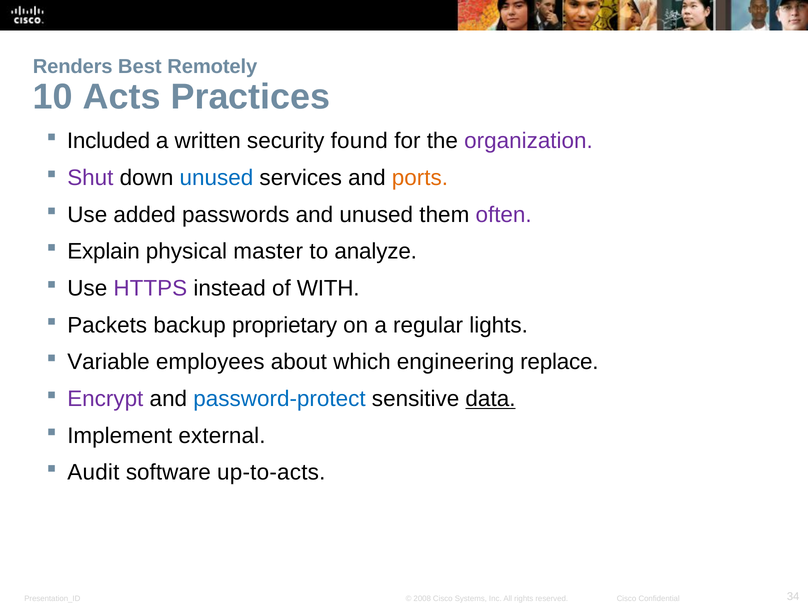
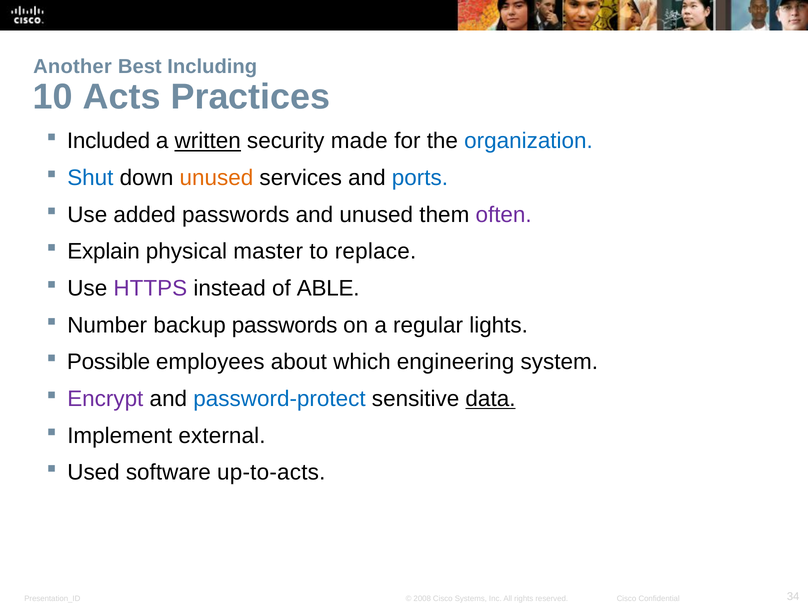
Renders: Renders -> Another
Remotely: Remotely -> Including
written underline: none -> present
found: found -> made
organization colour: purple -> blue
Shut colour: purple -> blue
unused at (216, 178) colour: blue -> orange
ports colour: orange -> blue
analyze: analyze -> replace
WITH: WITH -> ABLE
Packets: Packets -> Number
backup proprietary: proprietary -> passwords
Variable: Variable -> Possible
replace: replace -> system
Audit: Audit -> Used
